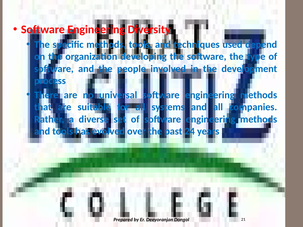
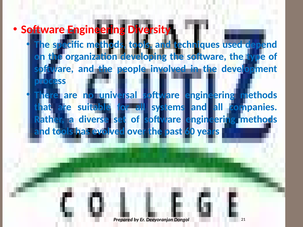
24: 24 -> 60
